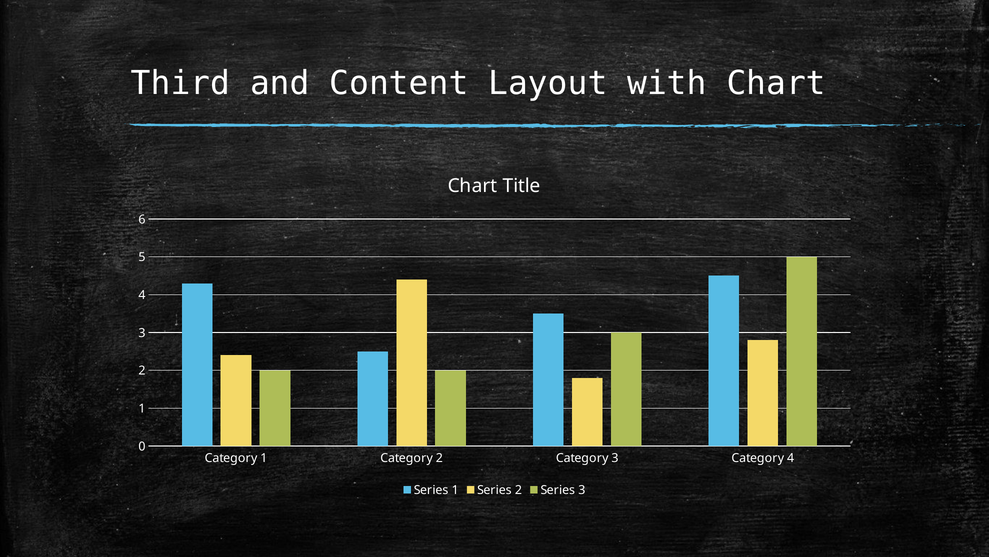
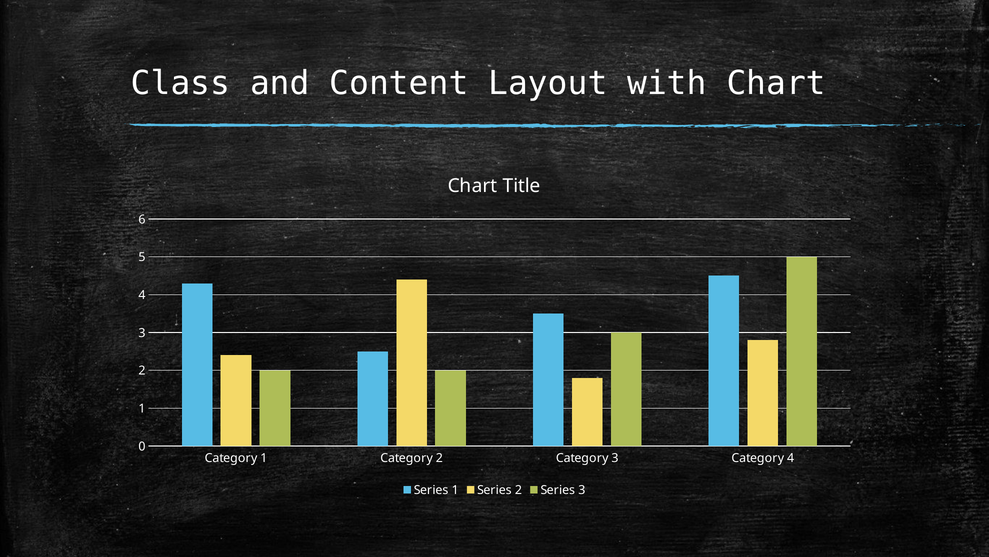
Third: Third -> Class
